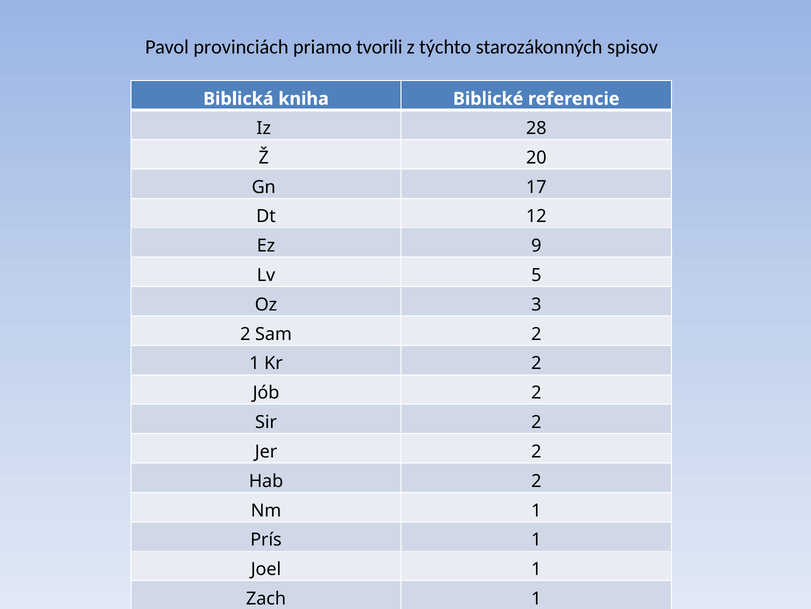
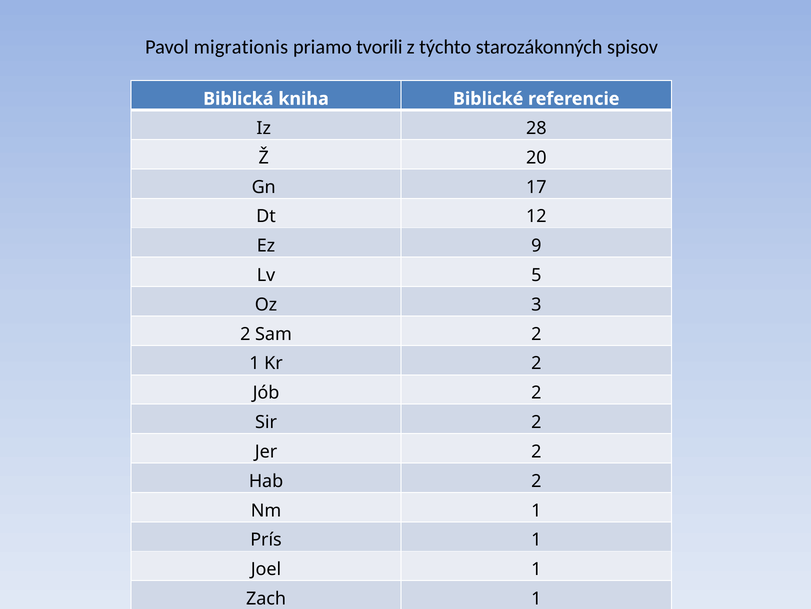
provinciách: provinciách -> migrationis
